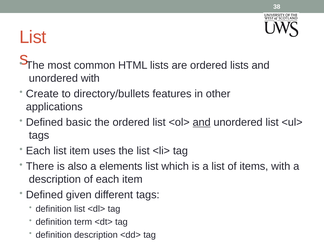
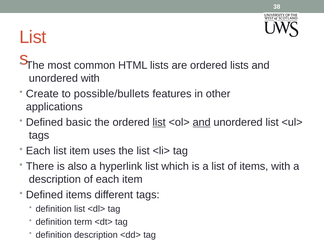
directory/bullets: directory/bullets -> possible/bullets
list at (159, 122) underline: none -> present
elements: elements -> hyperlink
Defined given: given -> items
